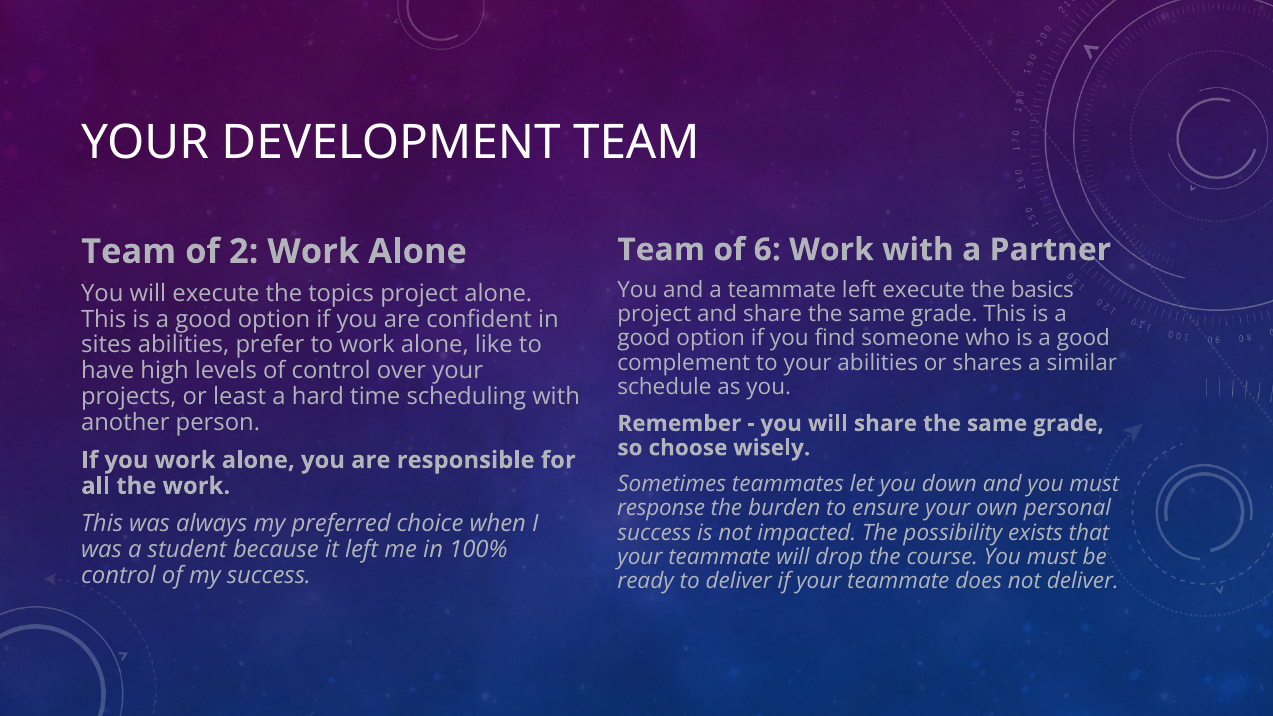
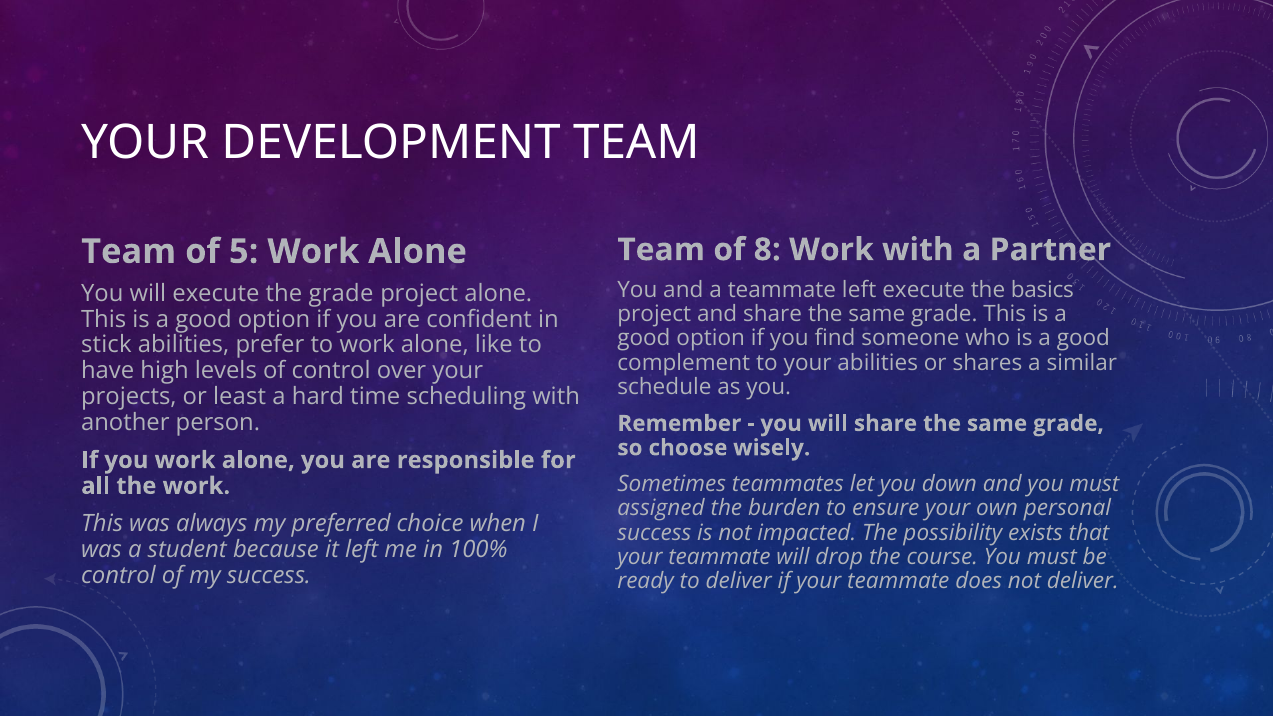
6: 6 -> 8
2: 2 -> 5
the topics: topics -> grade
sites: sites -> stick
response: response -> assigned
